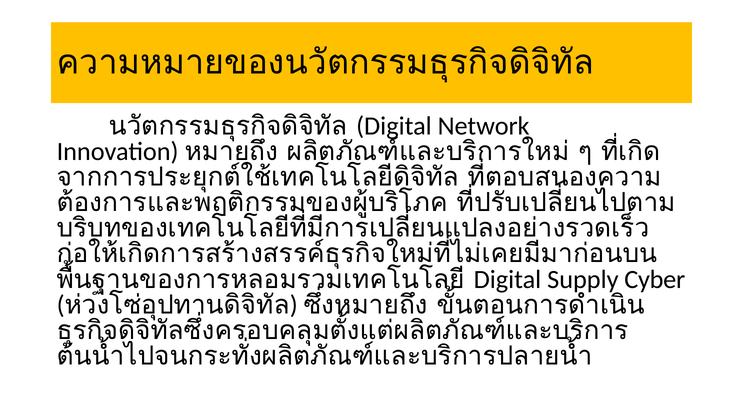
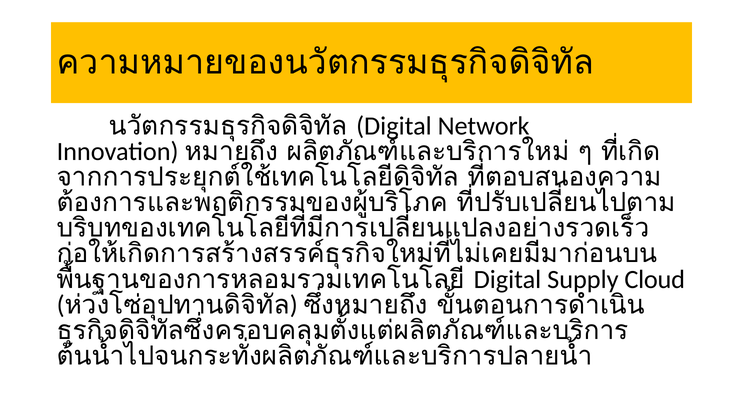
Cyber: Cyber -> Cloud
